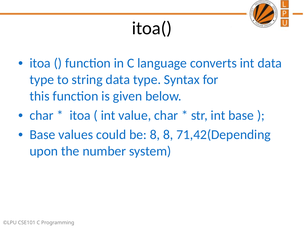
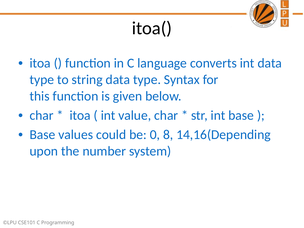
be 8: 8 -> 0
71,42(Depending: 71,42(Depending -> 14,16(Depending
